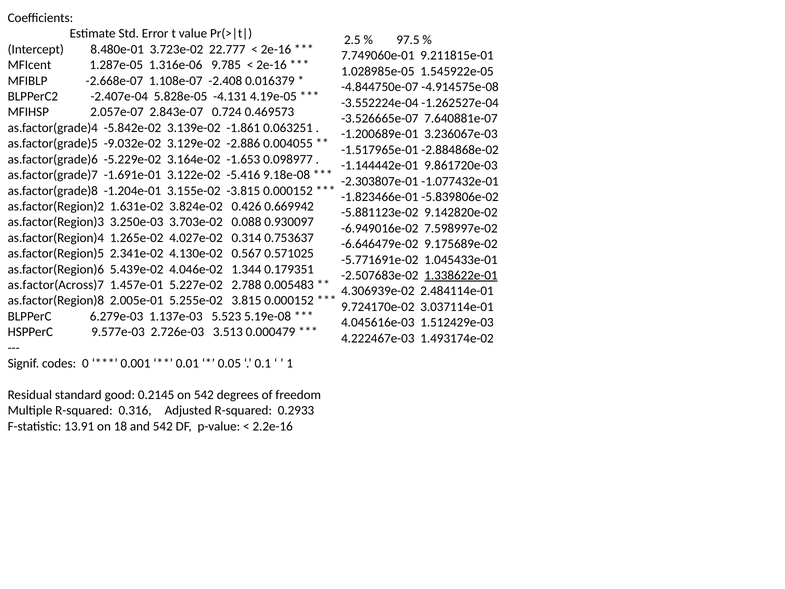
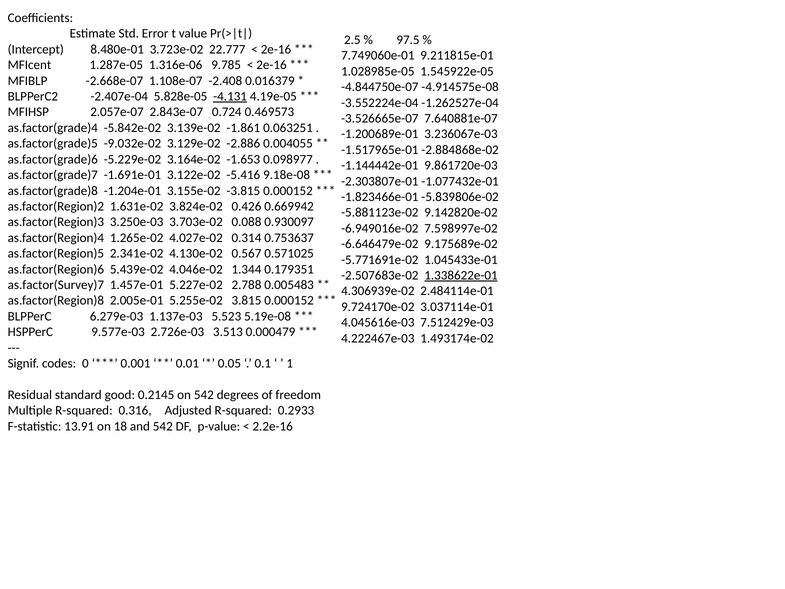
-4.131 underline: none -> present
as.factor(Across)7: as.factor(Across)7 -> as.factor(Survey)7
1.512429e-03: 1.512429e-03 -> 7.512429e-03
